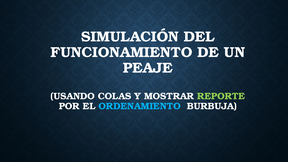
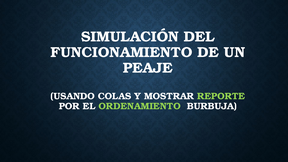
ORDENAMIENTO colour: light blue -> light green
